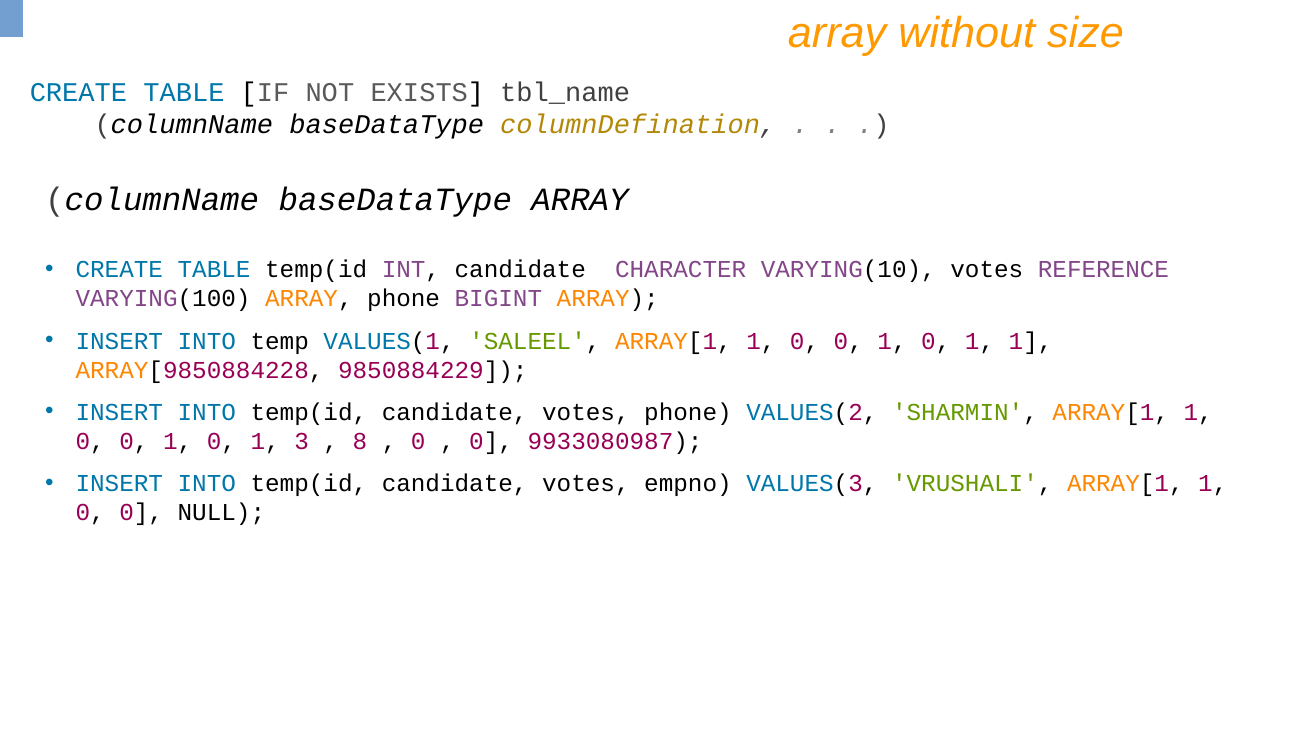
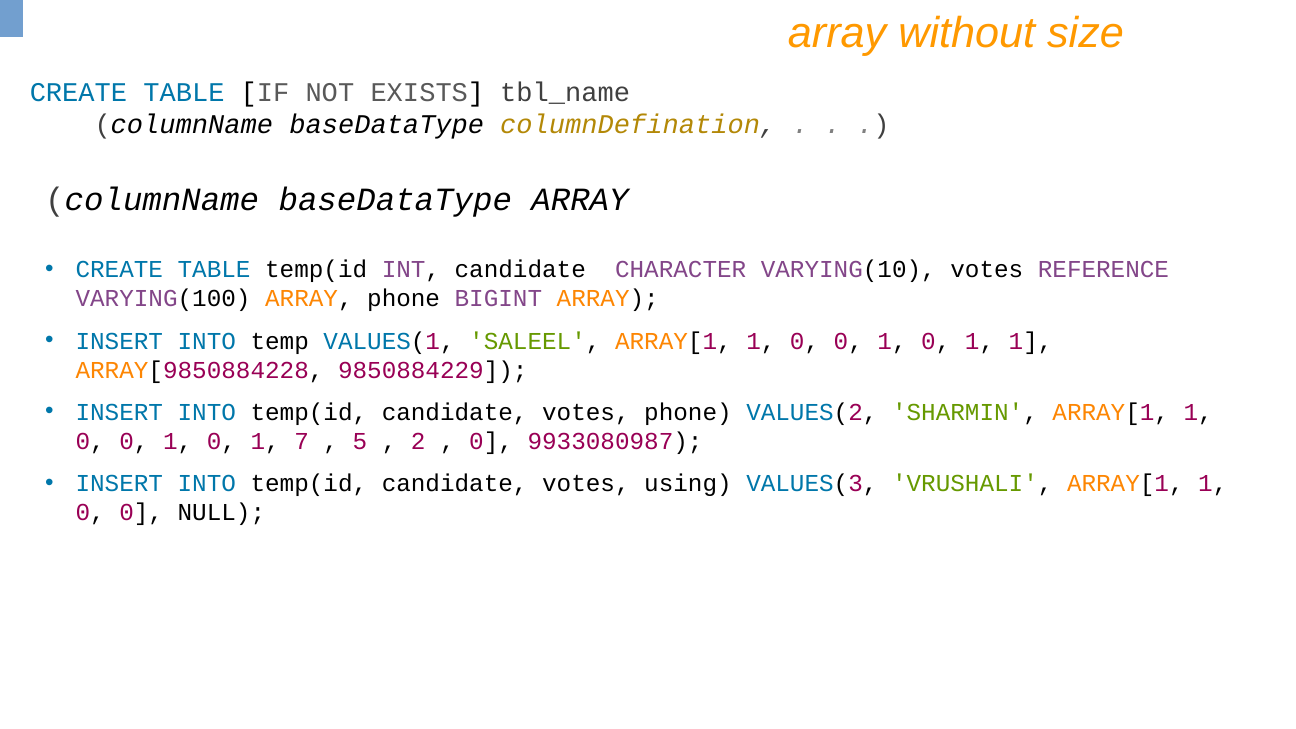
3: 3 -> 7
8: 8 -> 5
0 at (418, 441): 0 -> 2
empno: empno -> using
